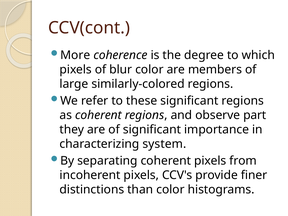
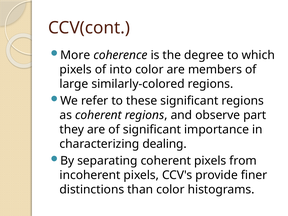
blur: blur -> into
system: system -> dealing
